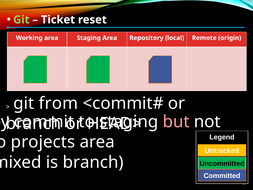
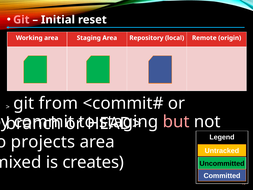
Git at (21, 20) colour: light green -> pink
Ticket: Ticket -> Initial
is branch: branch -> creates
